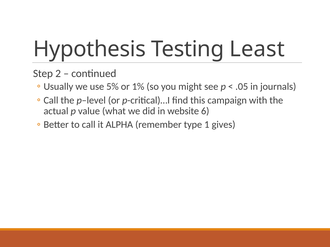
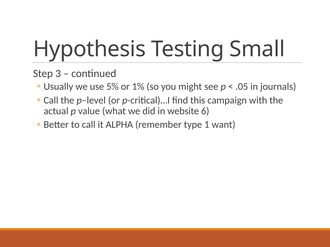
Least: Least -> Small
2: 2 -> 3
gives: gives -> want
